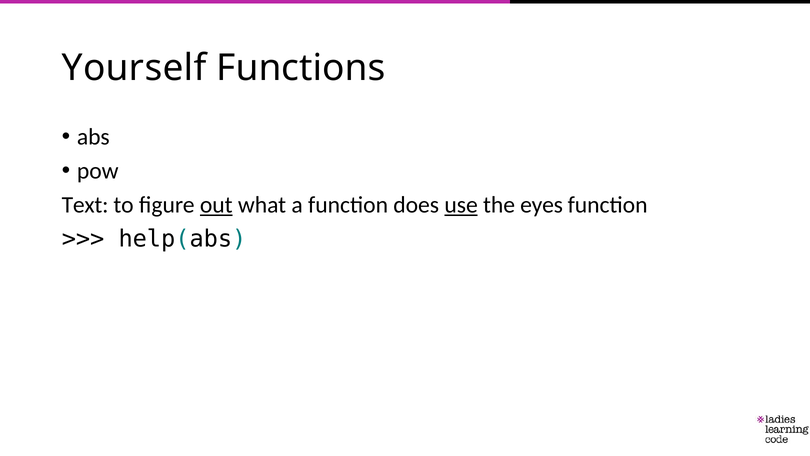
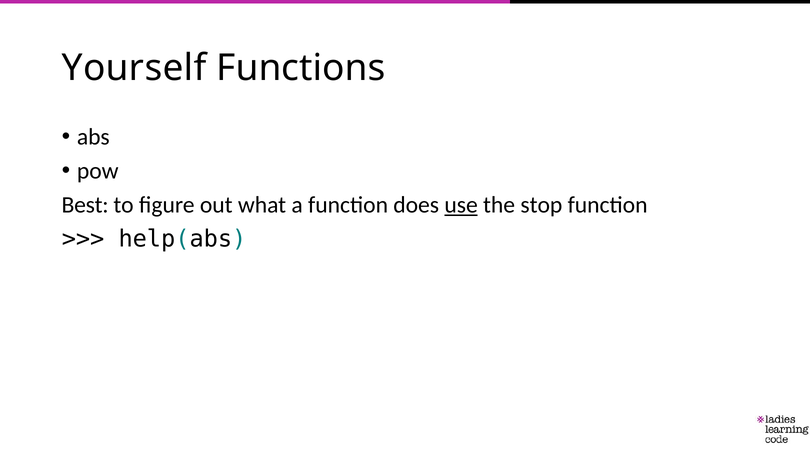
Text: Text -> Best
out underline: present -> none
eyes: eyes -> stop
